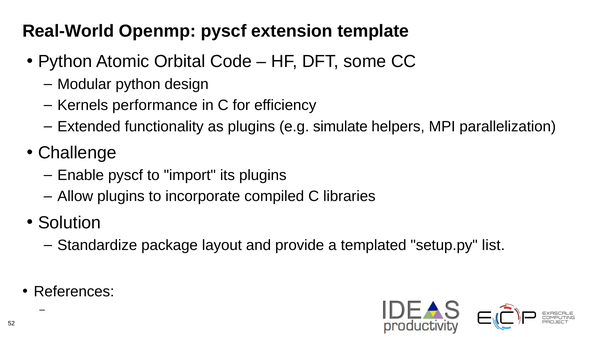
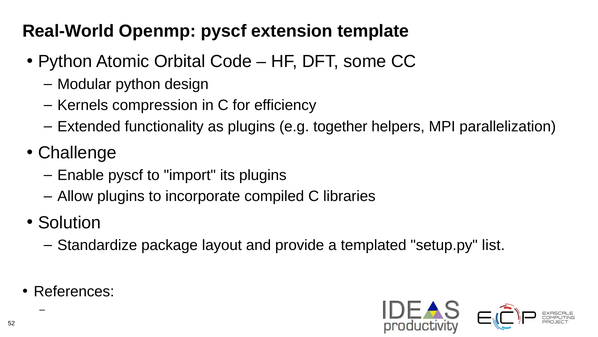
performance: performance -> compression
simulate: simulate -> together
